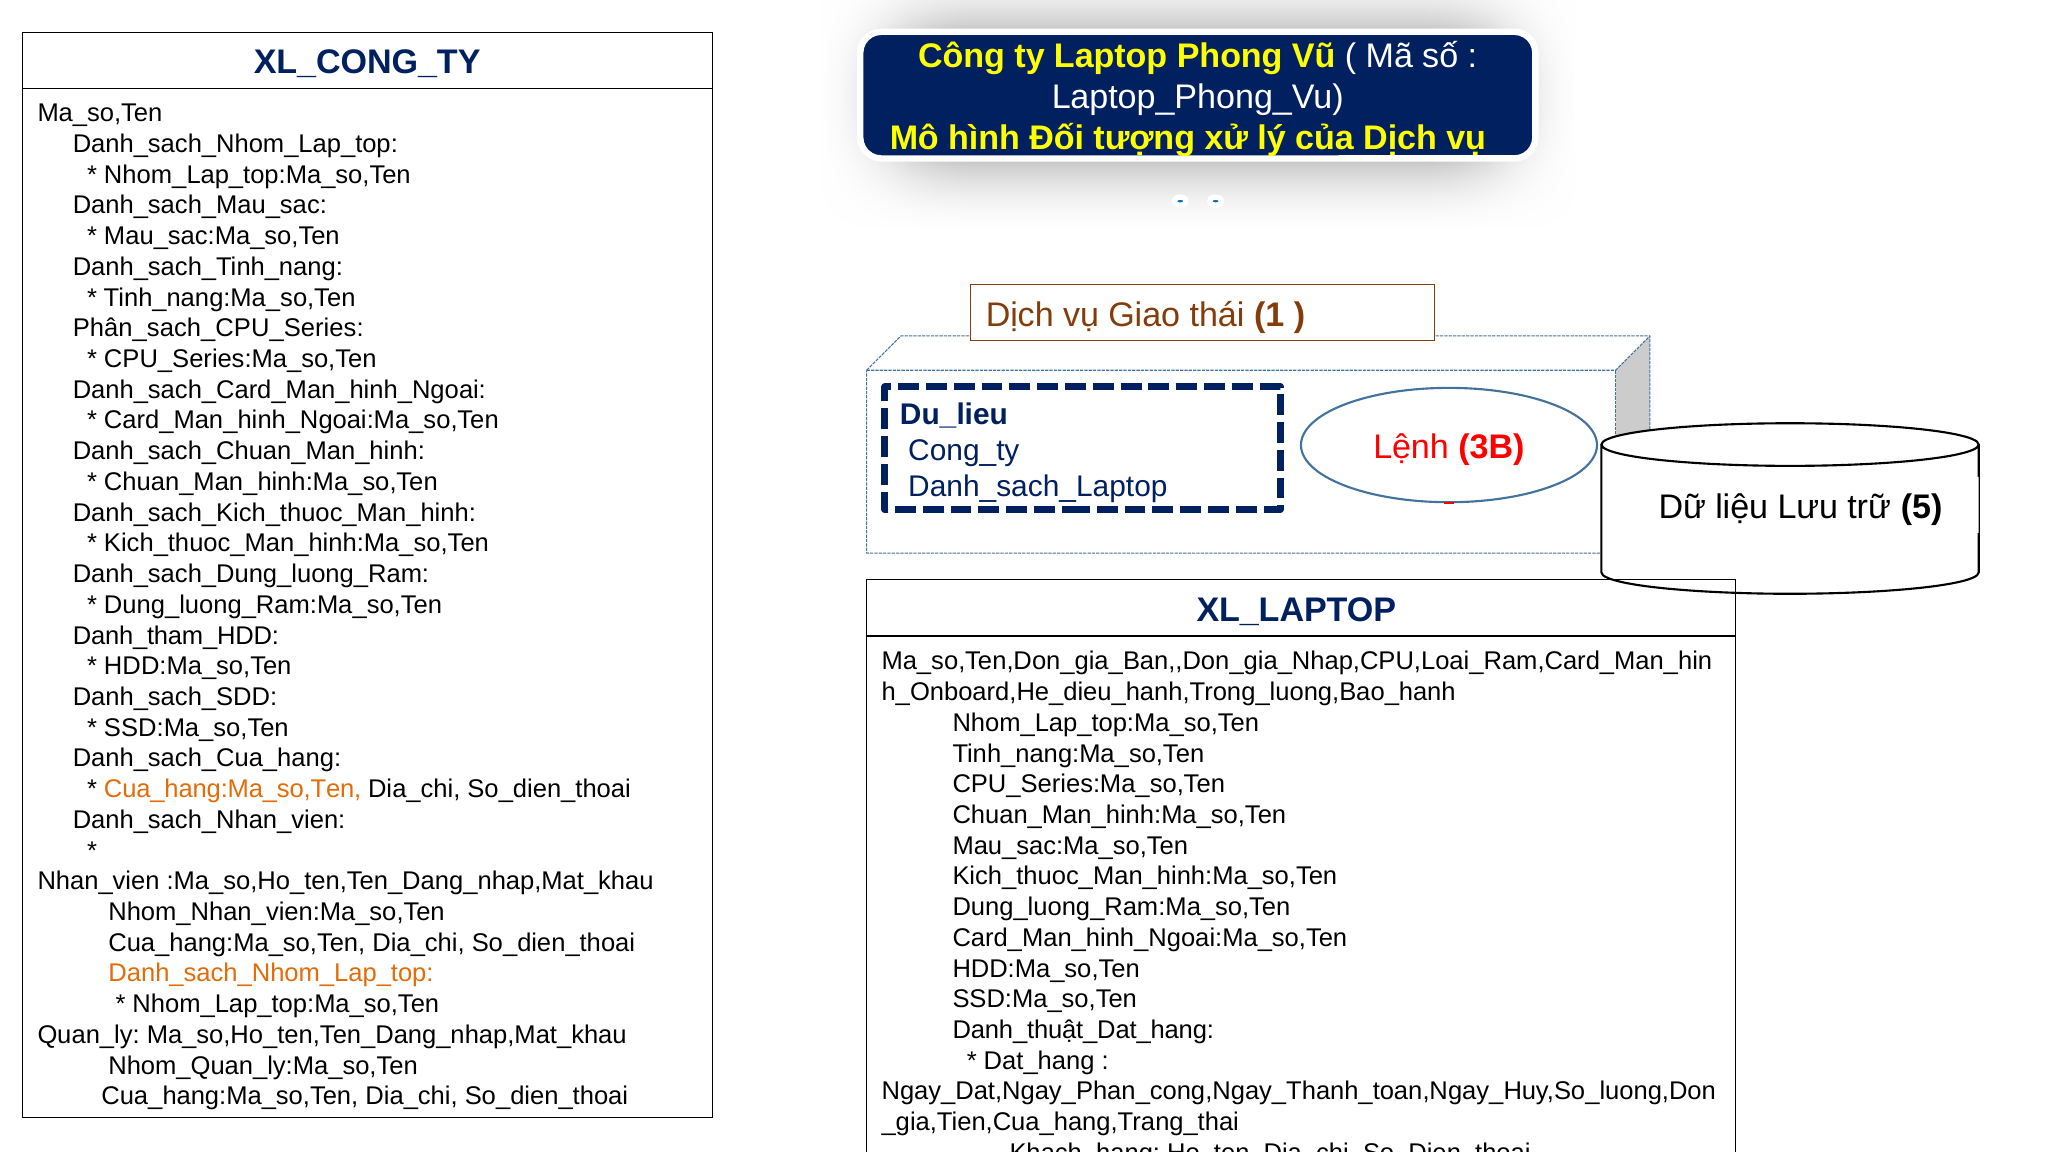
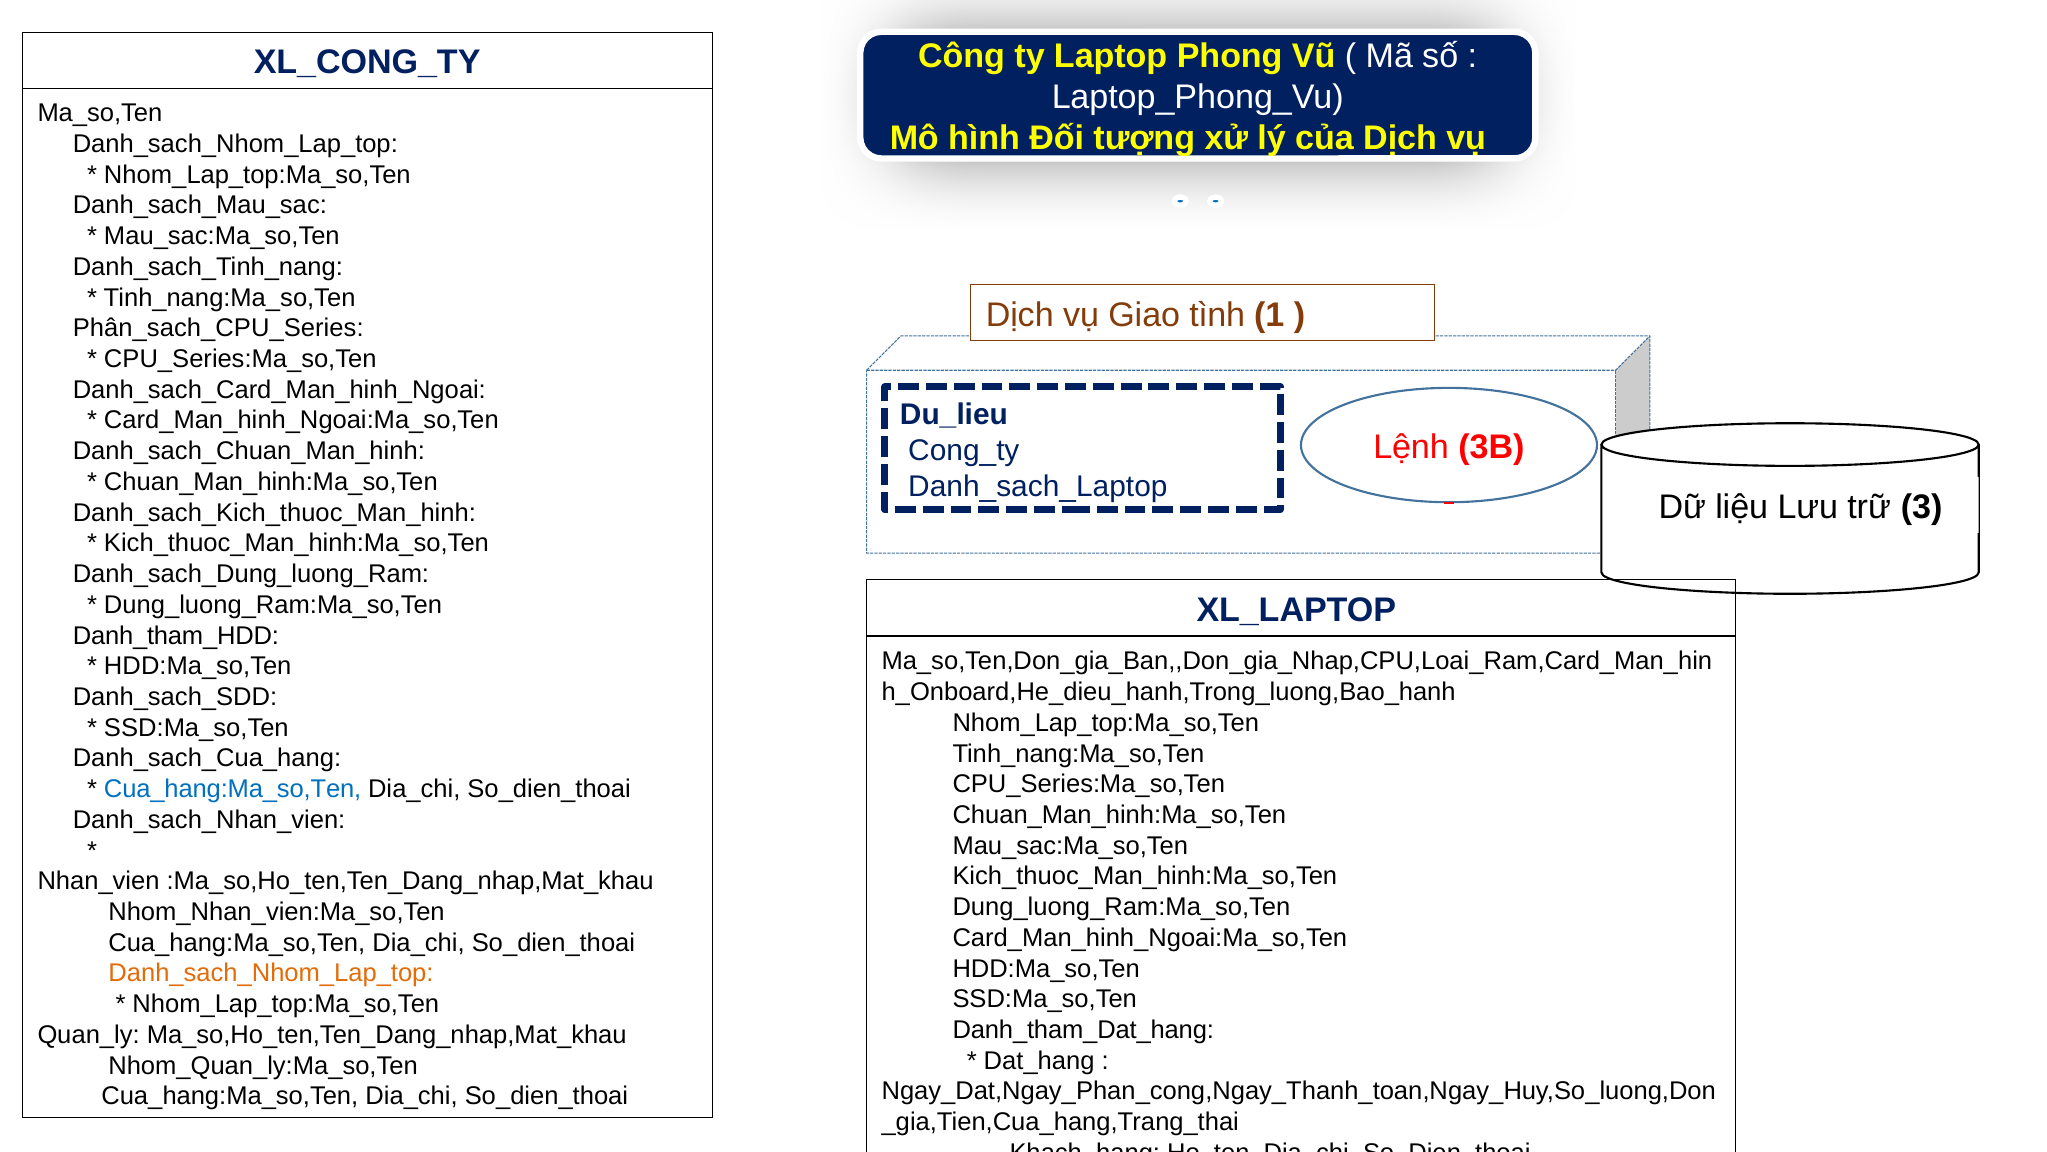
thái: thái -> tình
5: 5 -> 3
Cua_hang:Ma_so,Ten at (233, 789) colour: orange -> blue
Danh_thuật_Dat_hang: Danh_thuật_Dat_hang -> Danh_tham_Dat_hang
